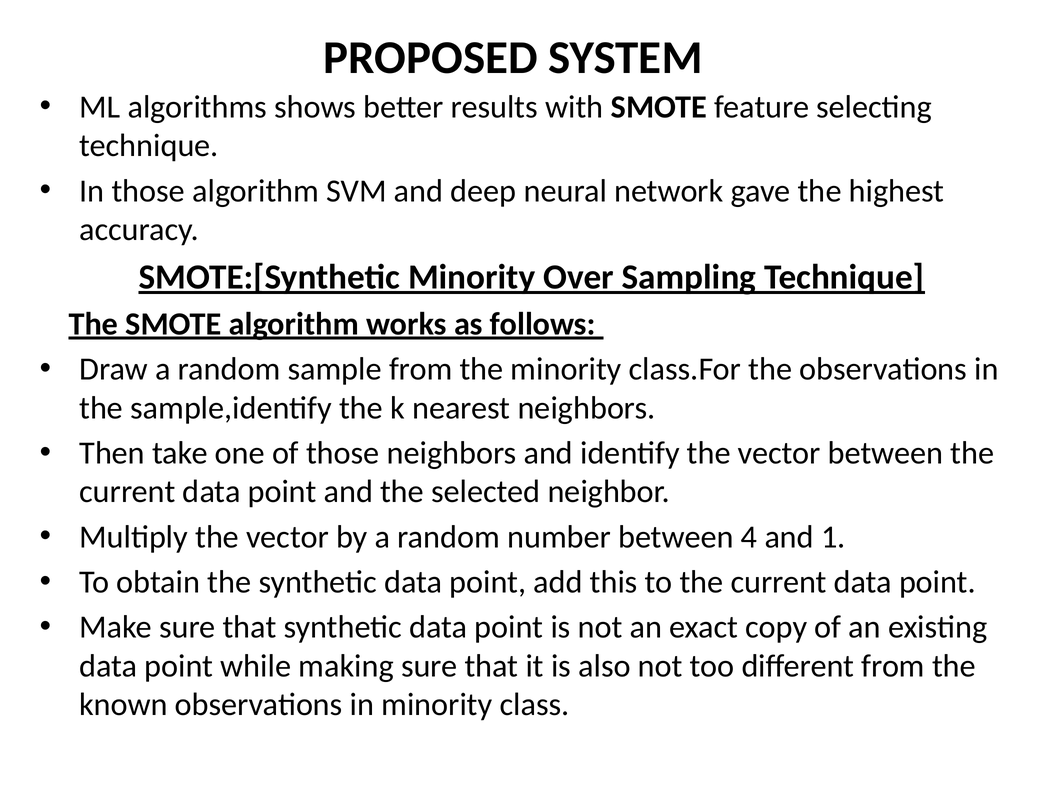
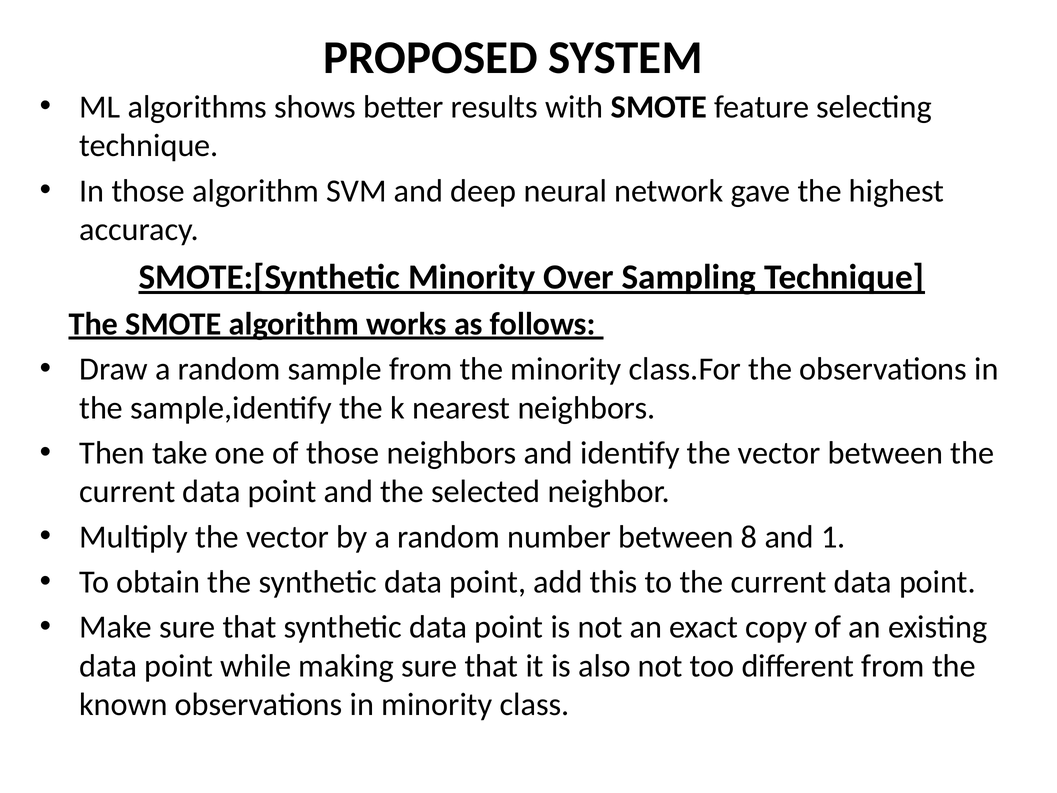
4: 4 -> 8
